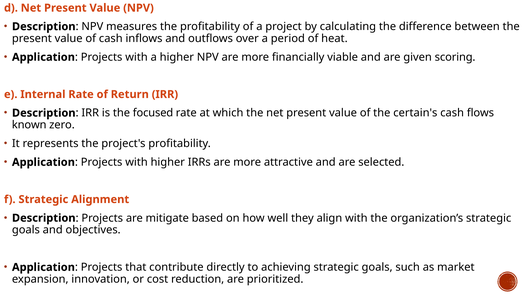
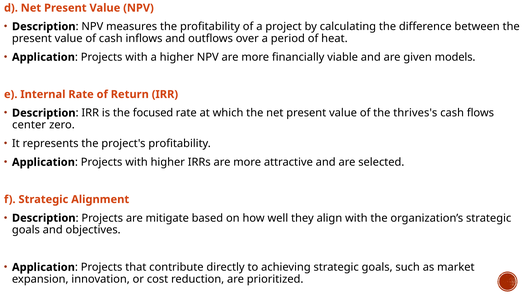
scoring: scoring -> models
certain's: certain's -> thrives's
known: known -> center
